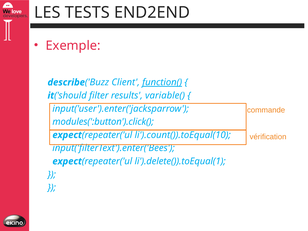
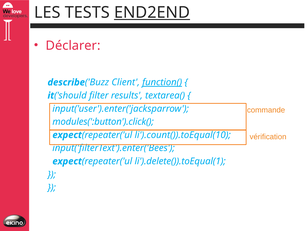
END2END underline: none -> present
Exemple: Exemple -> Déclarer
variable(: variable( -> textarea(
